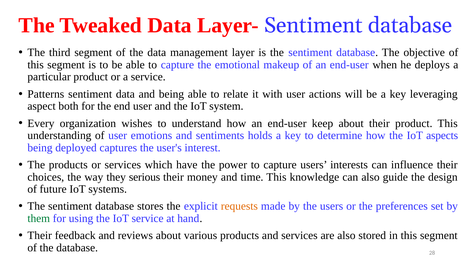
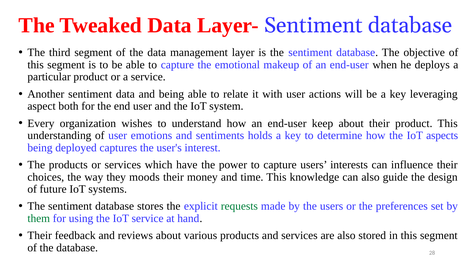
Patterns: Patterns -> Another
serious: serious -> moods
requests colour: orange -> green
